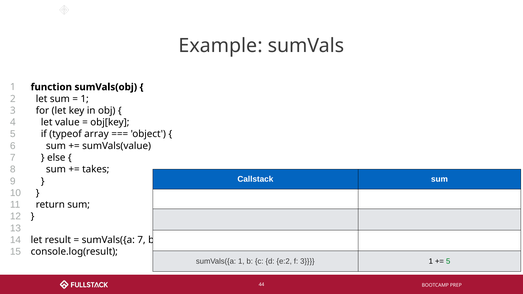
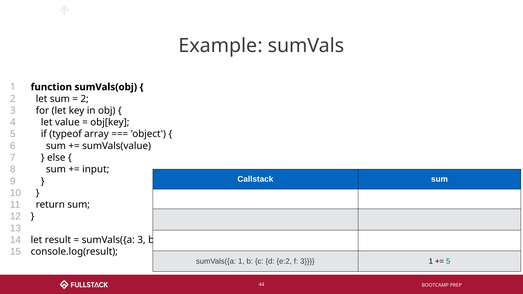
1 at (85, 99): 1 -> 2
takes: takes -> input
sumVals({a 7: 7 -> 3
